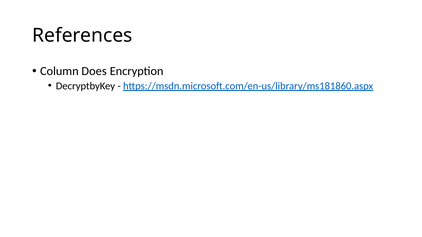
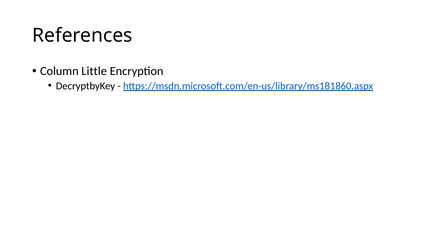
Does: Does -> Little
